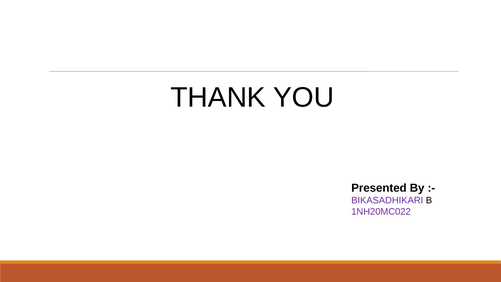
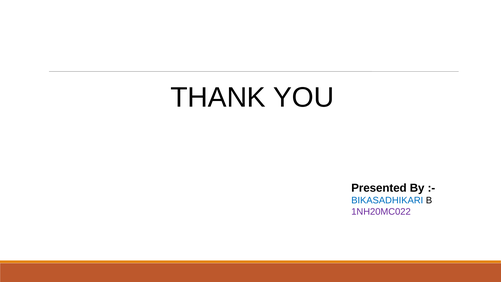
BIKASADHIKARI colour: purple -> blue
